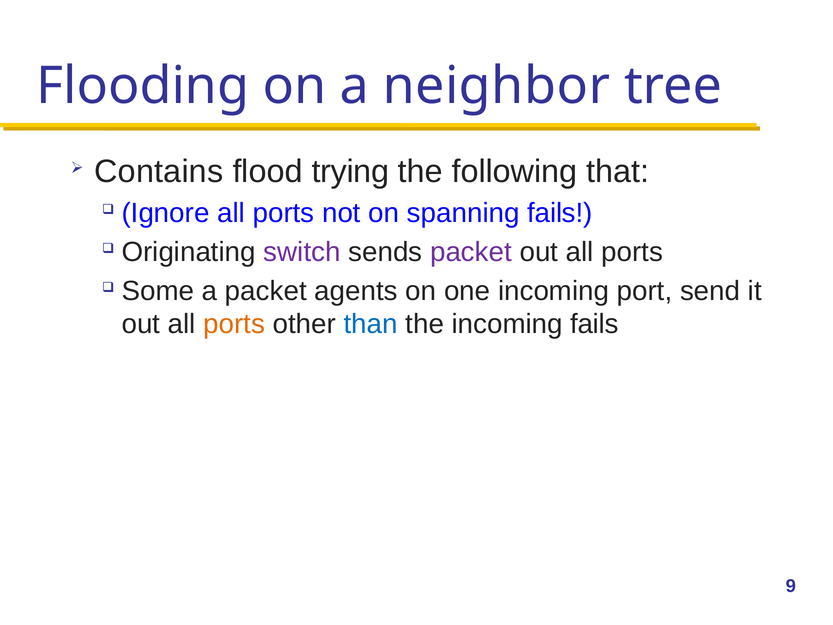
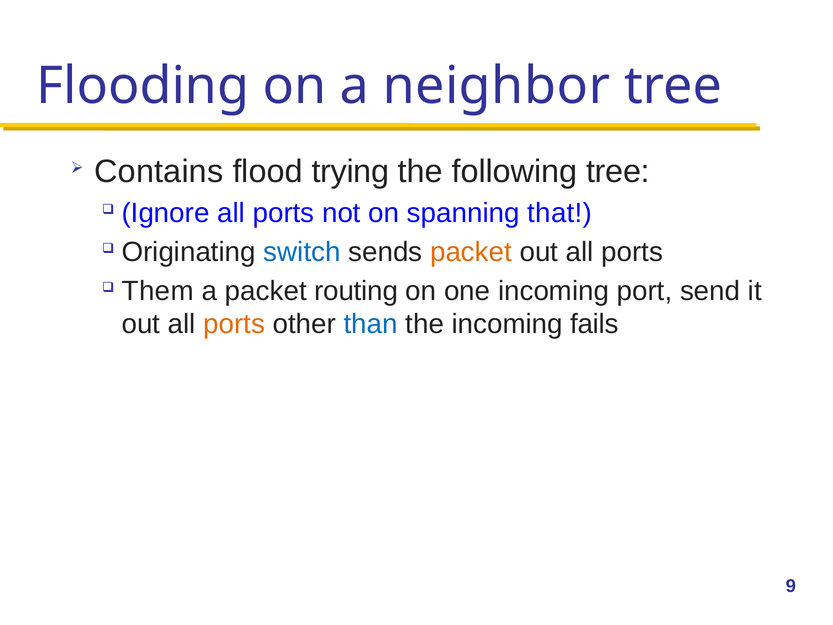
following that: that -> tree
spanning fails: fails -> that
switch colour: purple -> blue
packet at (471, 252) colour: purple -> orange
Some: Some -> Them
agents: agents -> routing
